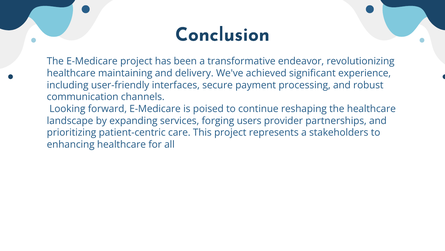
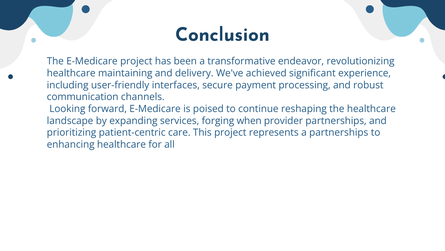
users: users -> when
a stakeholders: stakeholders -> partnerships
